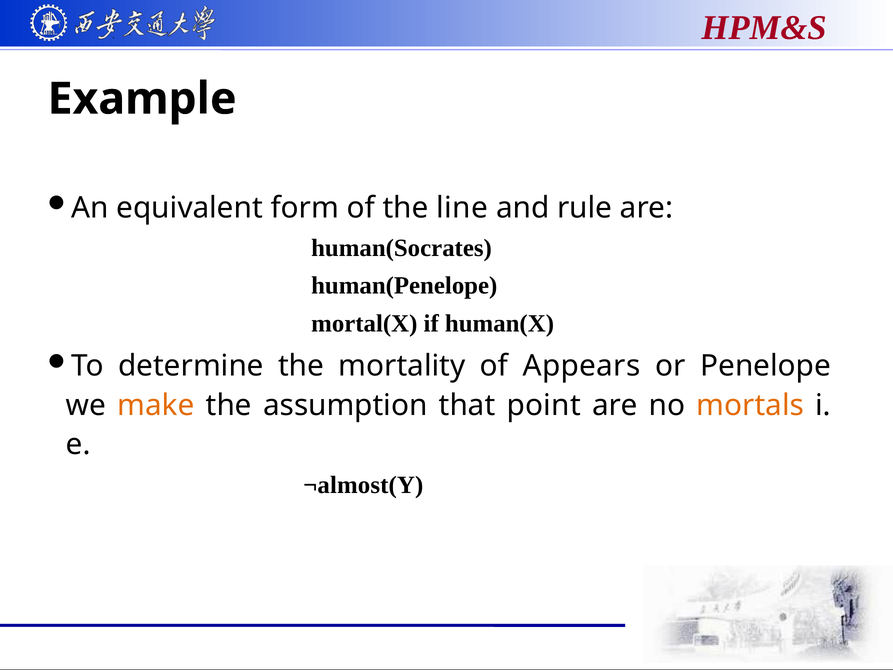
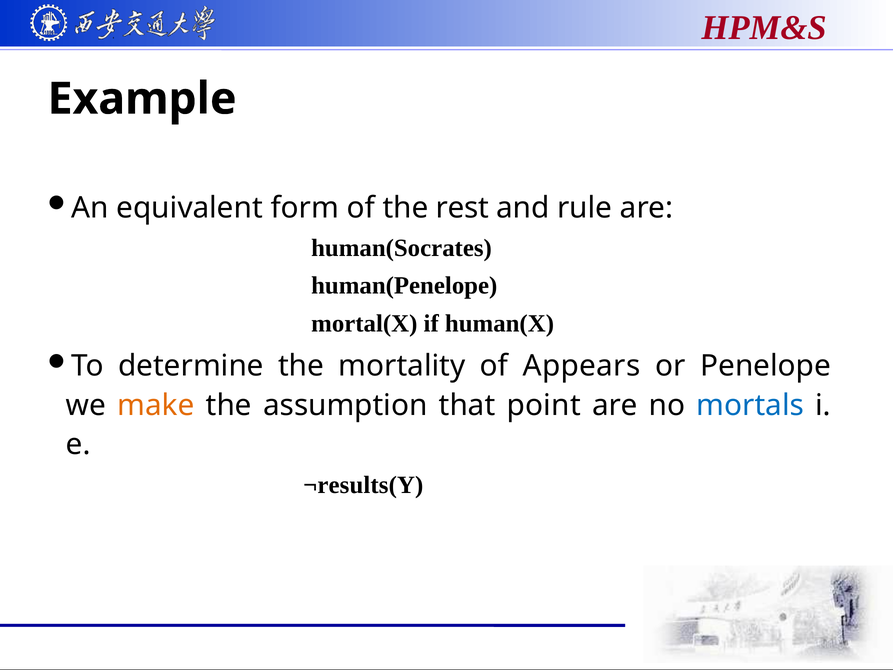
line: line -> rest
mortals colour: orange -> blue
¬almost(Y: ¬almost(Y -> ¬results(Y
